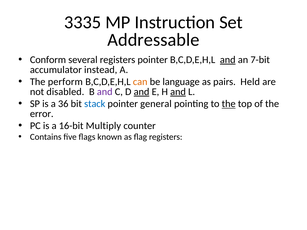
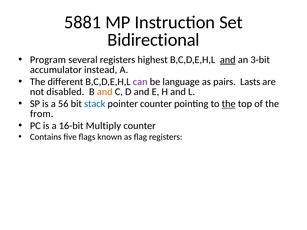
3335: 3335 -> 5881
Addressable: Addressable -> Bidirectional
Conform: Conform -> Program
registers pointer: pointer -> highest
7-bit: 7-bit -> 3-bit
perform: perform -> different
can colour: orange -> purple
Held: Held -> Lasts
and at (105, 92) colour: purple -> orange
and at (142, 92) underline: present -> none
and at (178, 92) underline: present -> none
36: 36 -> 56
pointer general: general -> counter
error: error -> from
